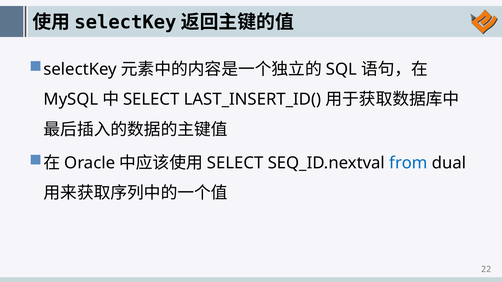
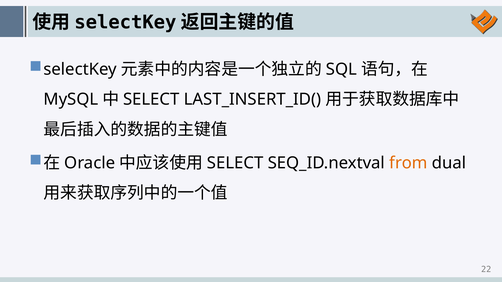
from colour: blue -> orange
